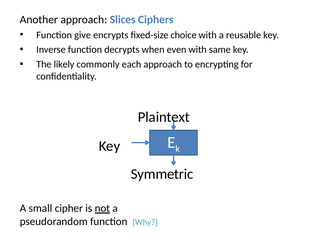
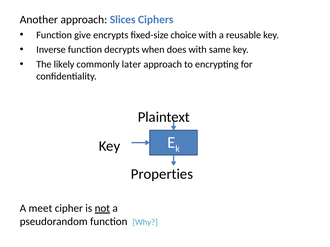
even: even -> does
each: each -> later
Symmetric: Symmetric -> Properties
small: small -> meet
